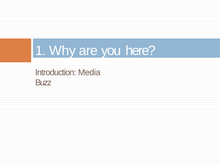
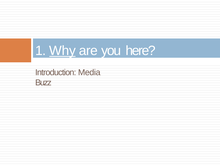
Why underline: none -> present
